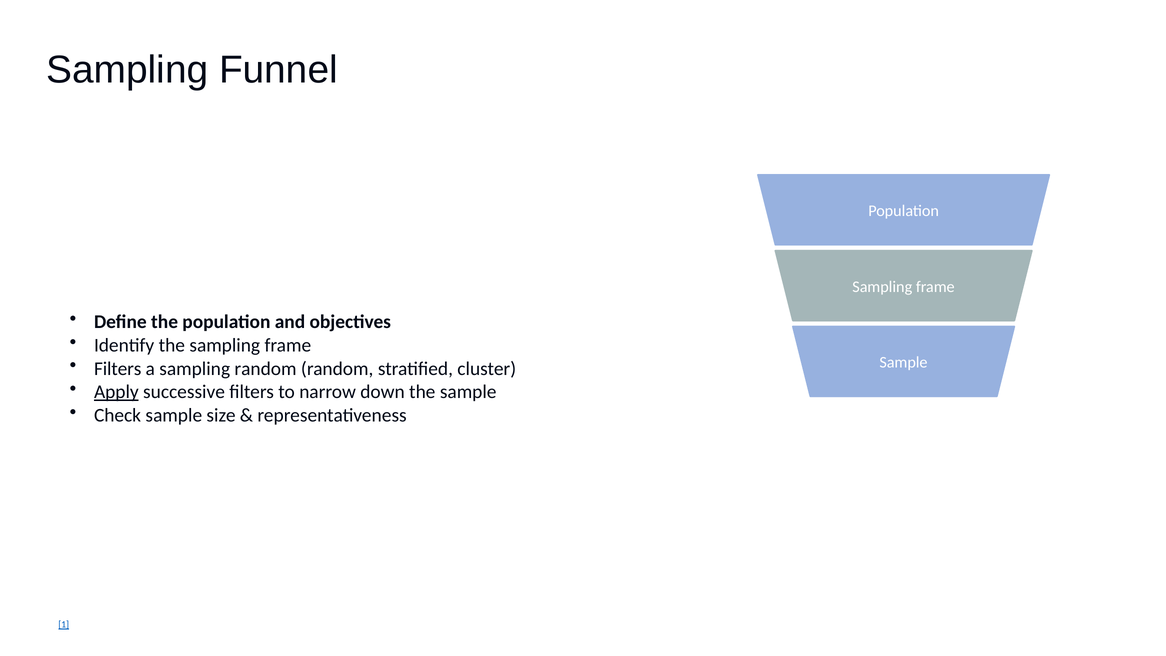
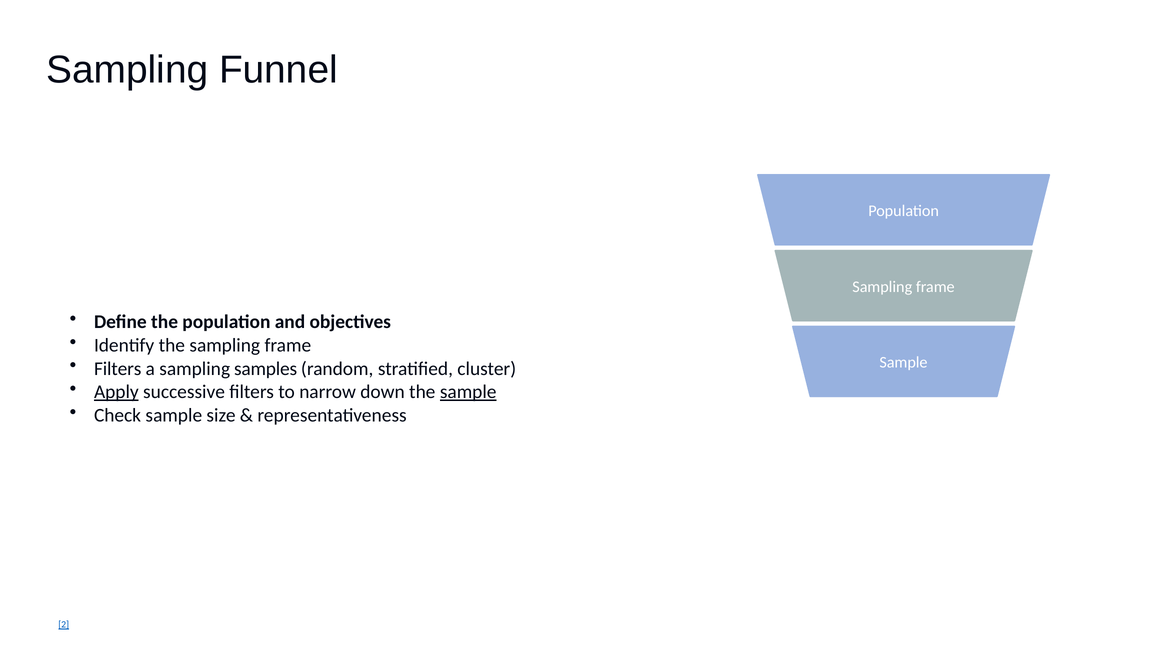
sampling random: random -> samples
sample at (468, 392) underline: none -> present
1: 1 -> 2
